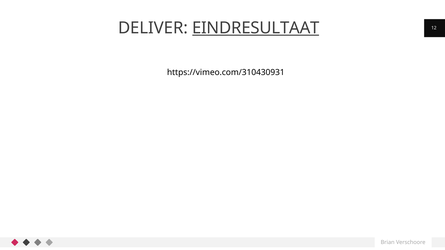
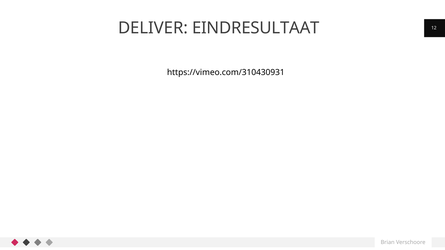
EINDRESULTAAT underline: present -> none
